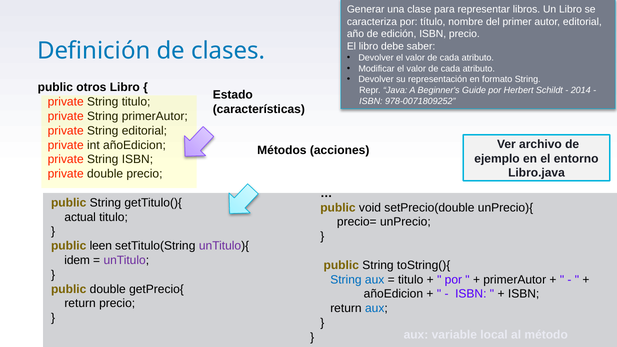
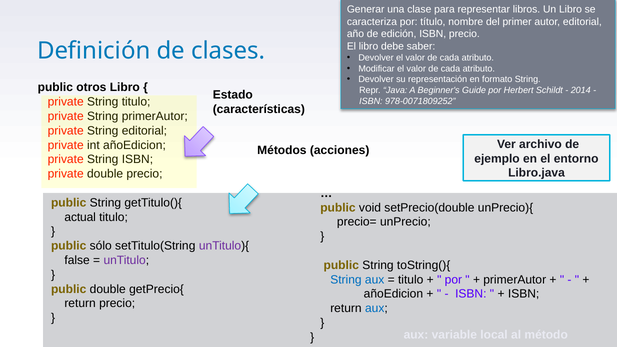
leen: leen -> sólo
idem: idem -> false
